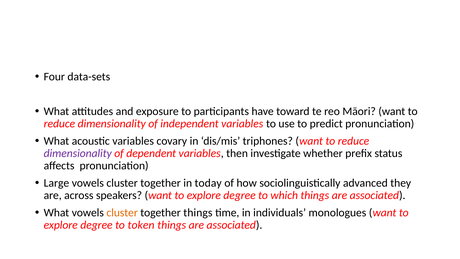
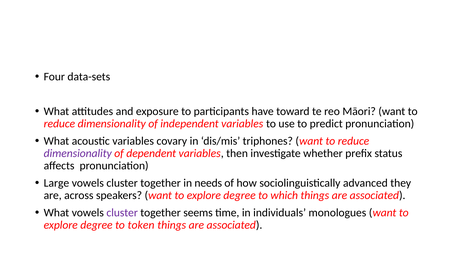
today: today -> needs
cluster at (122, 212) colour: orange -> purple
together things: things -> seems
